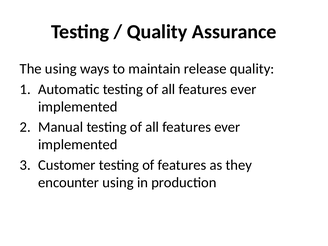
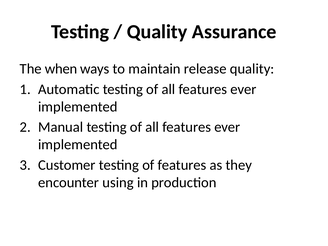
The using: using -> when
